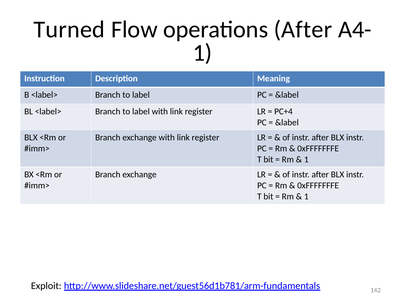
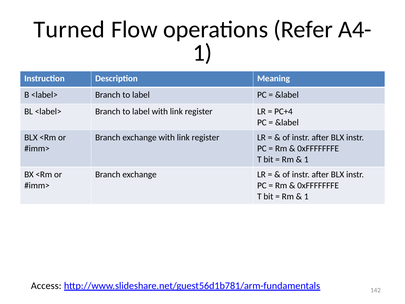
operations After: After -> Refer
Exploit: Exploit -> Access
